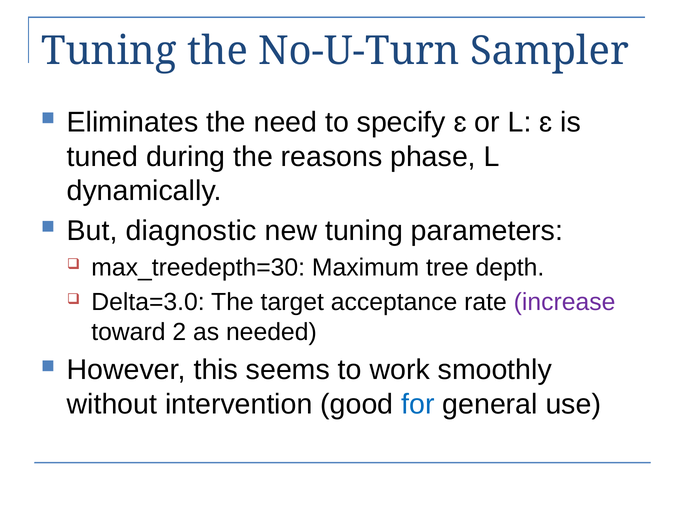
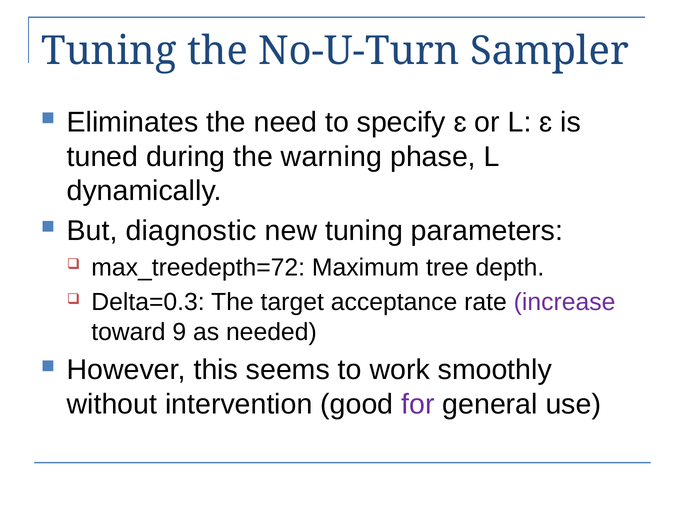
reasons: reasons -> warning
max_treedepth=30: max_treedepth=30 -> max_treedepth=72
Delta=3.0: Delta=3.0 -> Delta=0.3
2: 2 -> 9
for colour: blue -> purple
